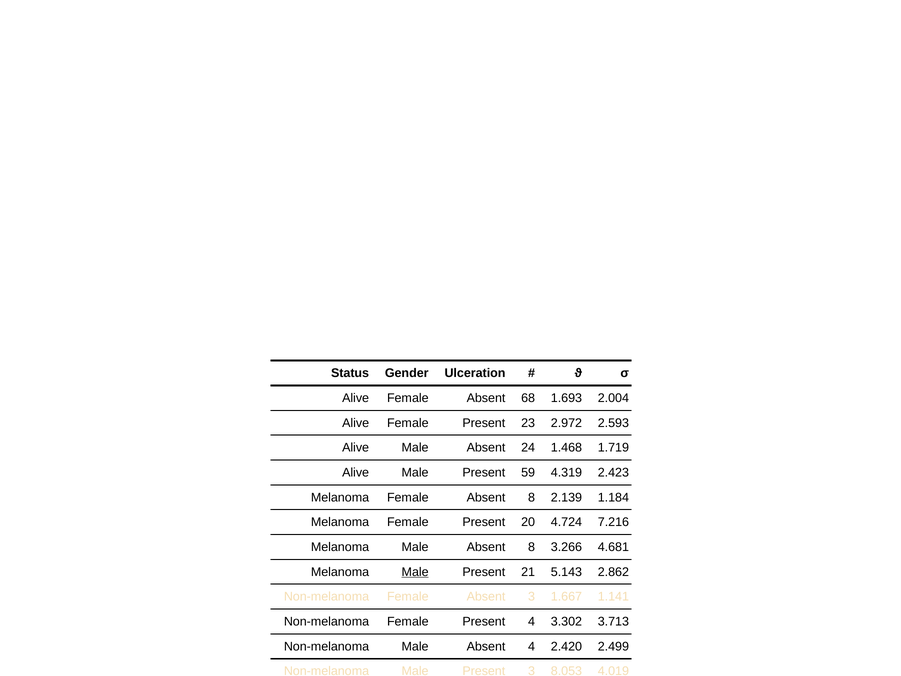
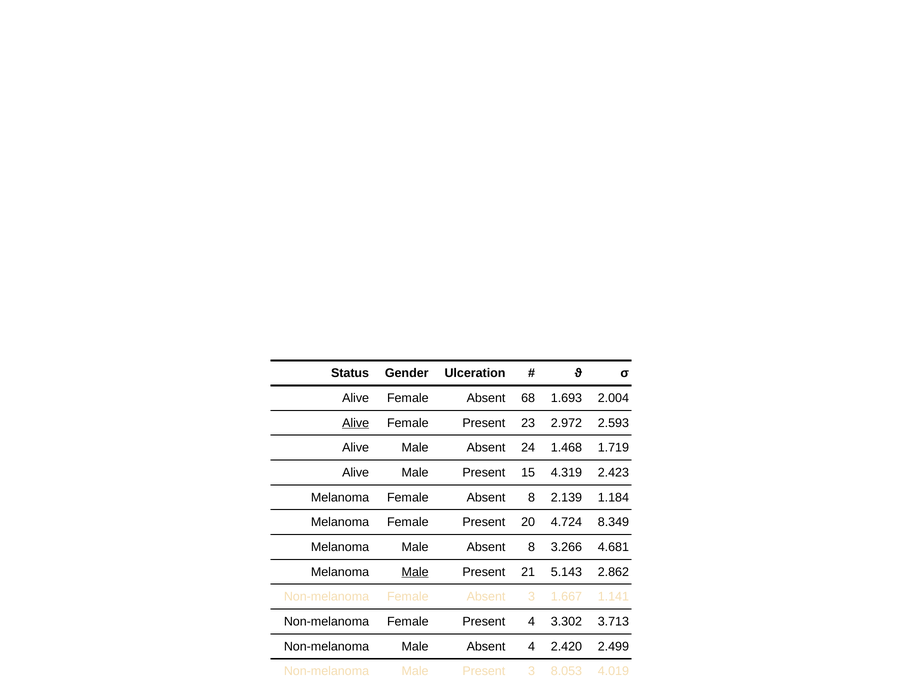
Alive at (356, 423) underline: none -> present
59: 59 -> 15
7.216: 7.216 -> 8.349
